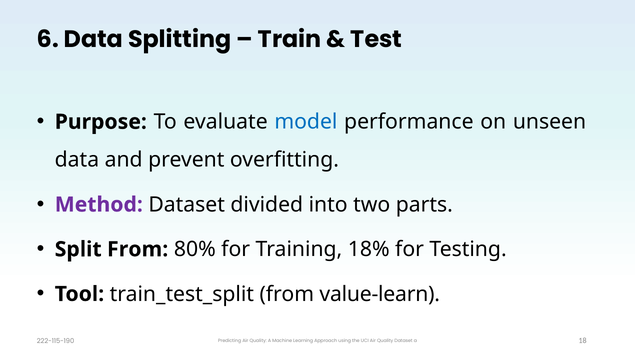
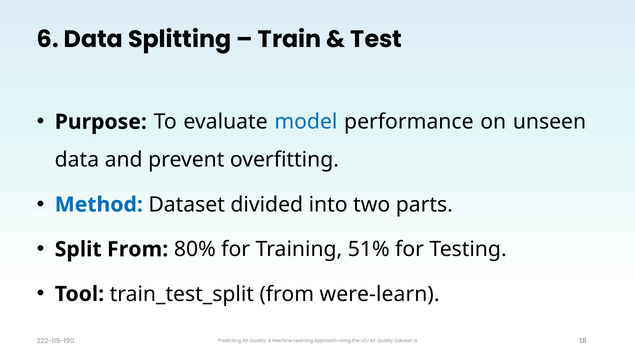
Method colour: purple -> blue
18%: 18% -> 51%
value-learn: value-learn -> were-learn
